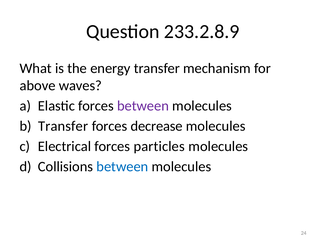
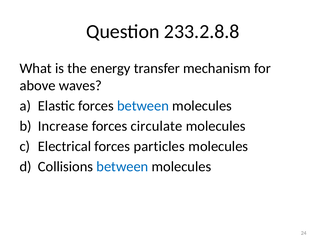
233.2.8.9: 233.2.8.9 -> 233.2.8.8
between at (143, 106) colour: purple -> blue
Transfer at (63, 126): Transfer -> Increase
decrease: decrease -> circulate
